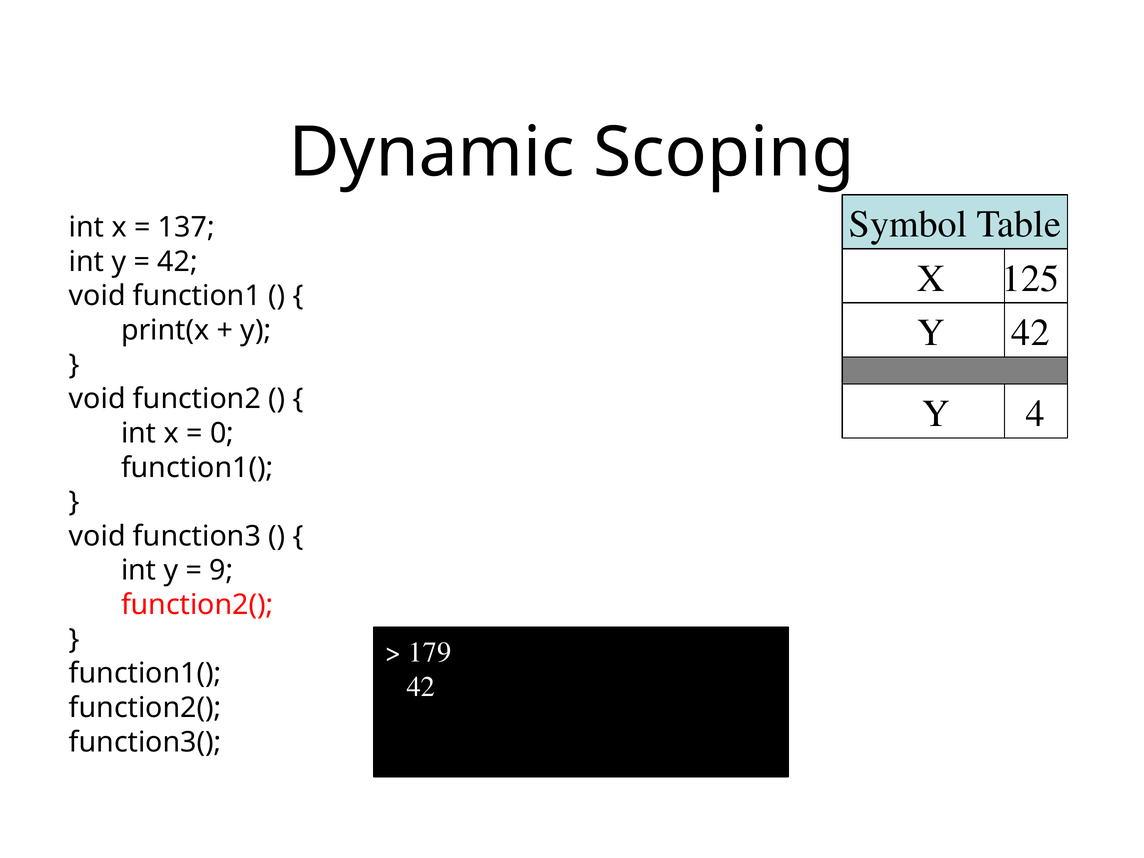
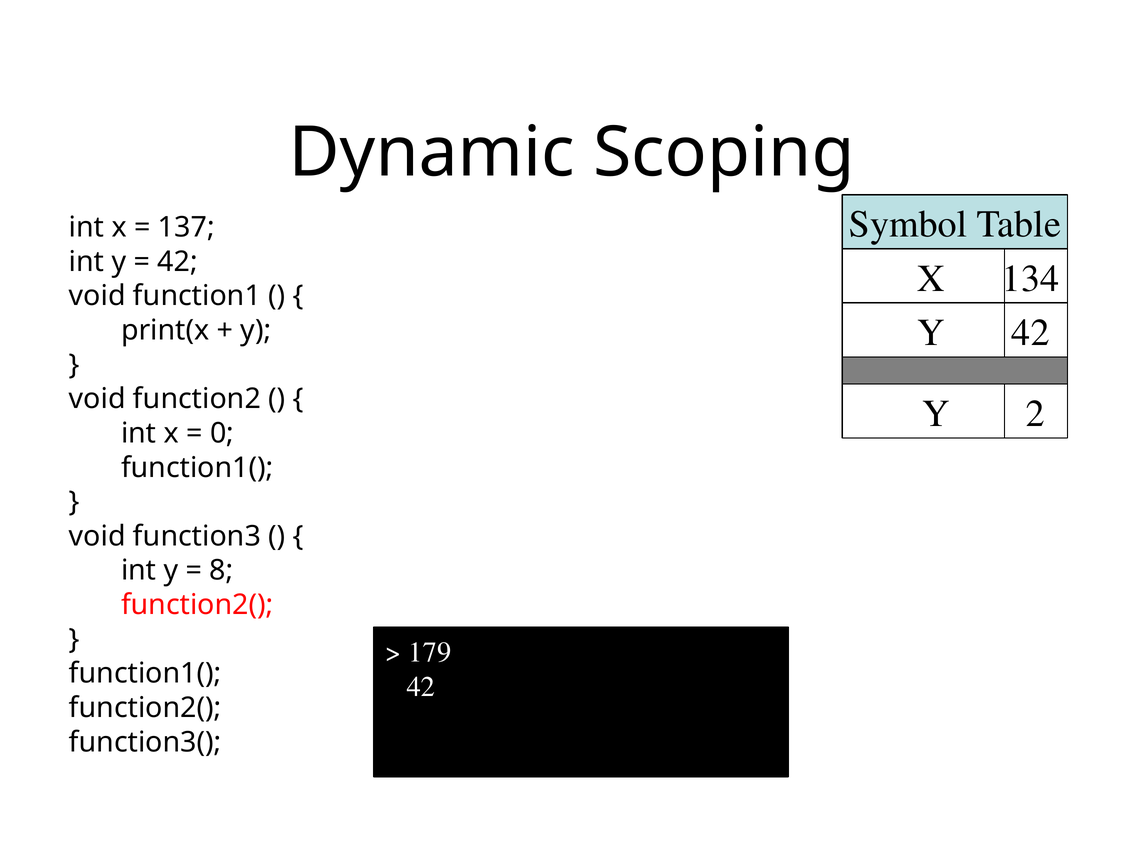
125: 125 -> 134
4: 4 -> 2
9: 9 -> 8
